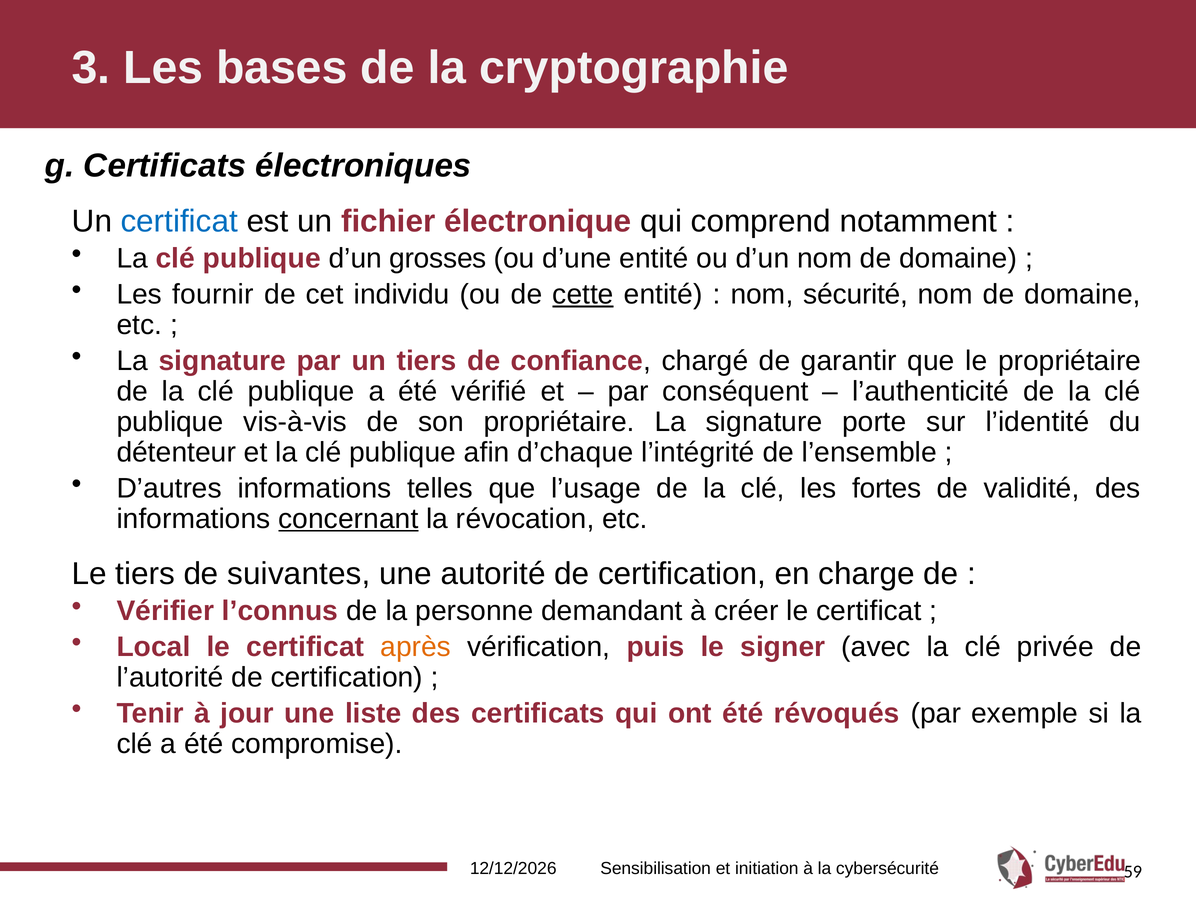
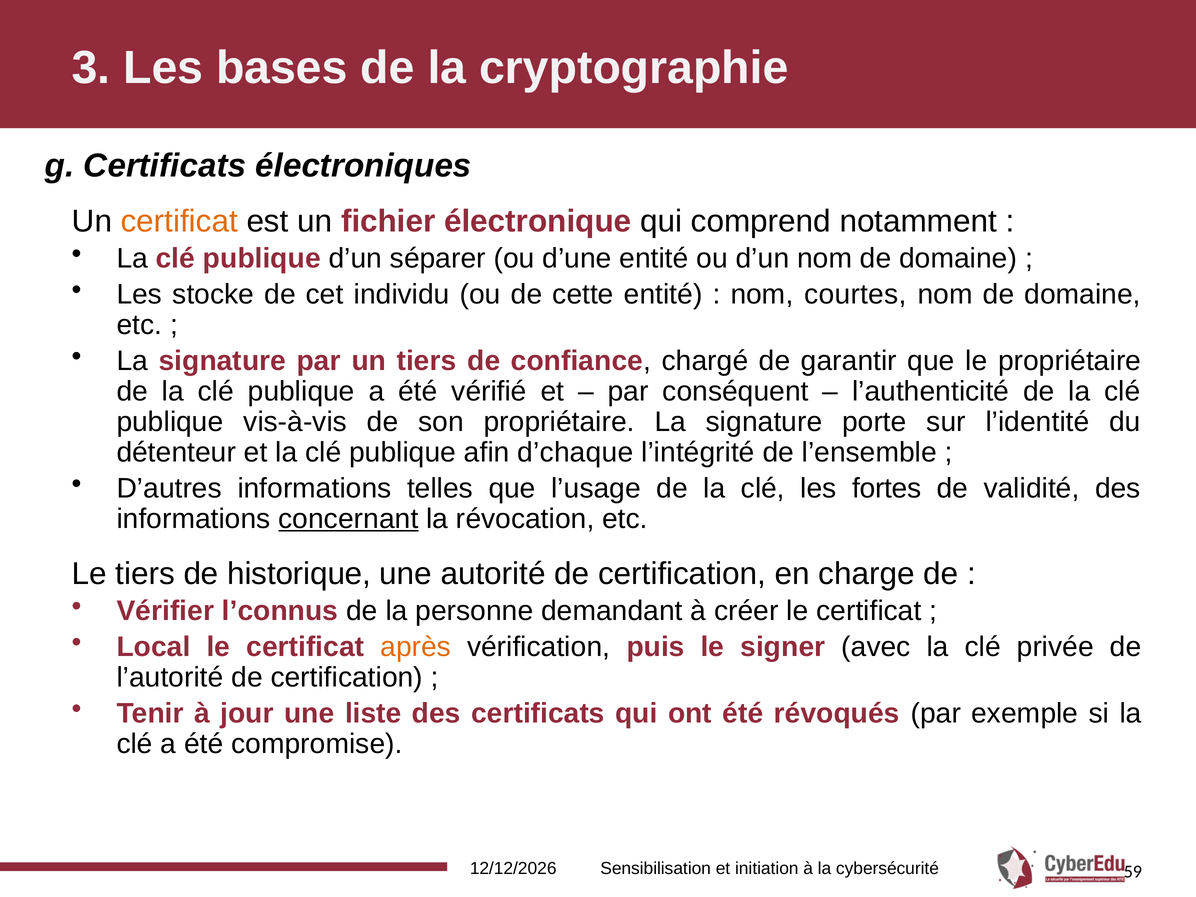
certificat at (179, 221) colour: blue -> orange
grosses: grosses -> séparer
fournir: fournir -> stocke
cette underline: present -> none
sécurité: sécurité -> courtes
suivantes: suivantes -> historique
